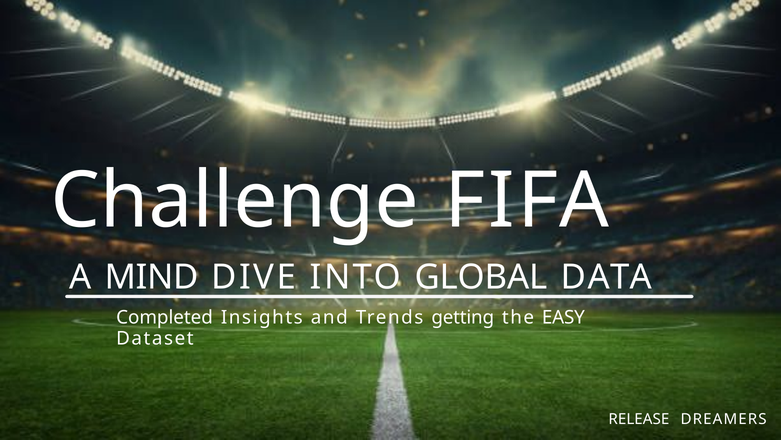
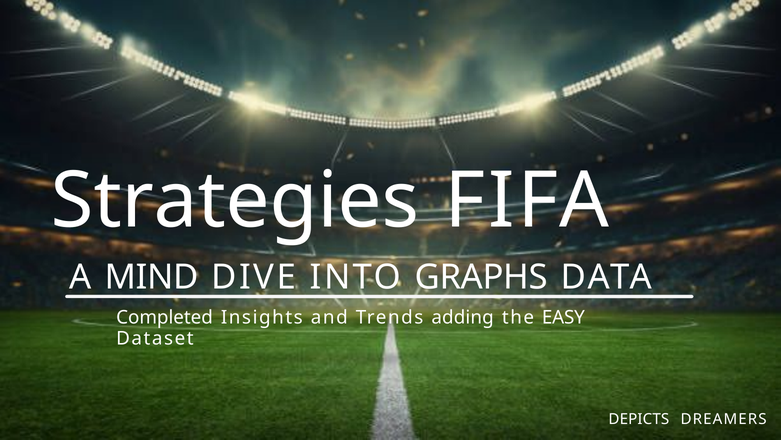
Challenge: Challenge -> Strategies
GLOBAL: GLOBAL -> GRAPHS
getting: getting -> adding
RELEASE: RELEASE -> DEPICTS
